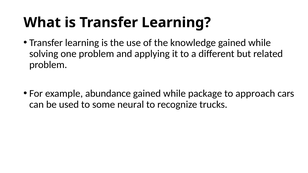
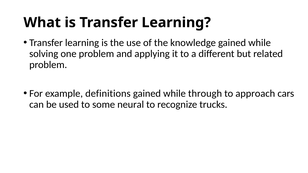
abundance: abundance -> definitions
package: package -> through
